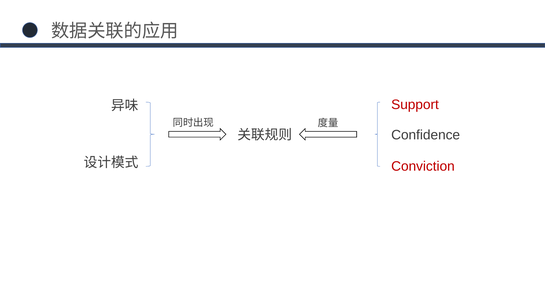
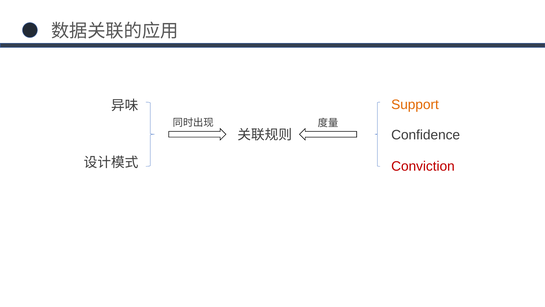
Support colour: red -> orange
